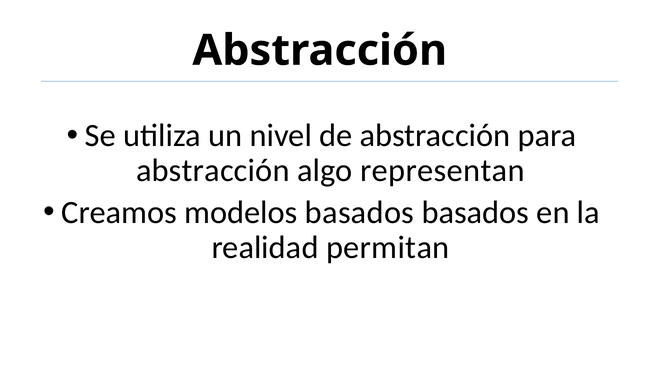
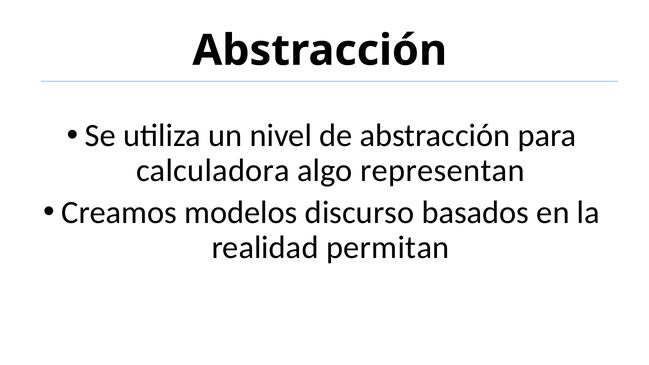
abstracción at (213, 171): abstracción -> calculadora
modelos basados: basados -> discurso
